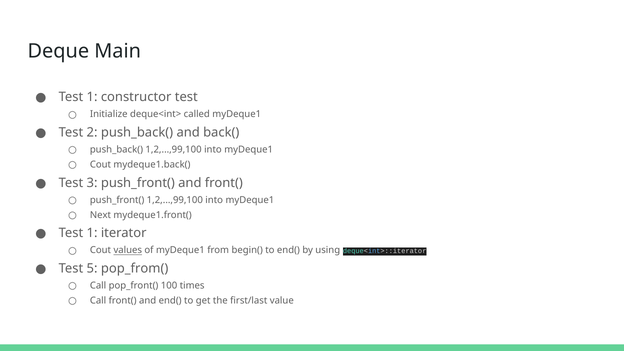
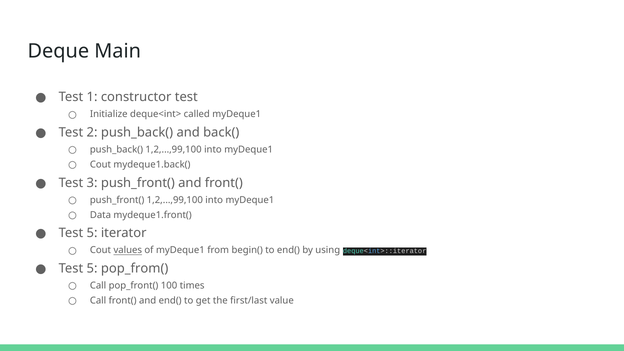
Next: Next -> Data
1 at (92, 233): 1 -> 5
